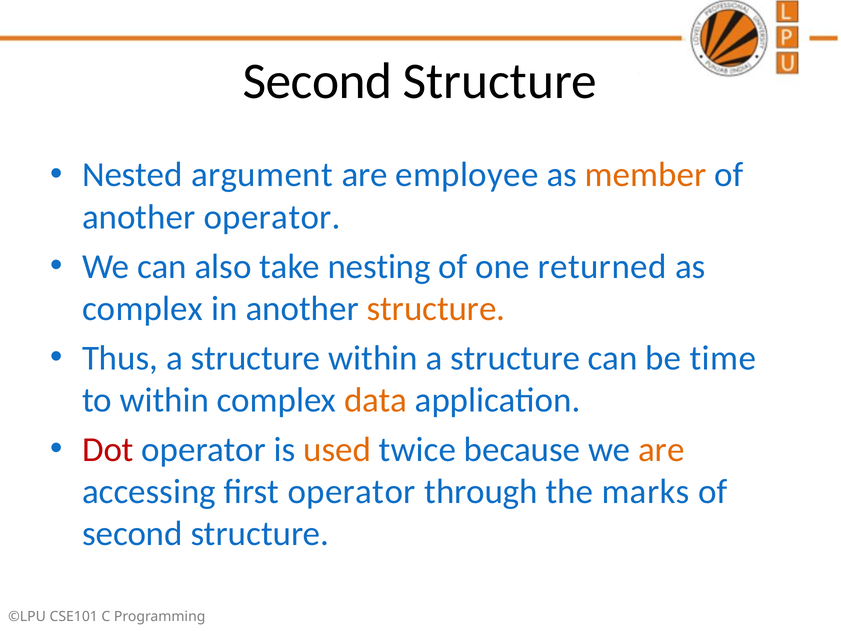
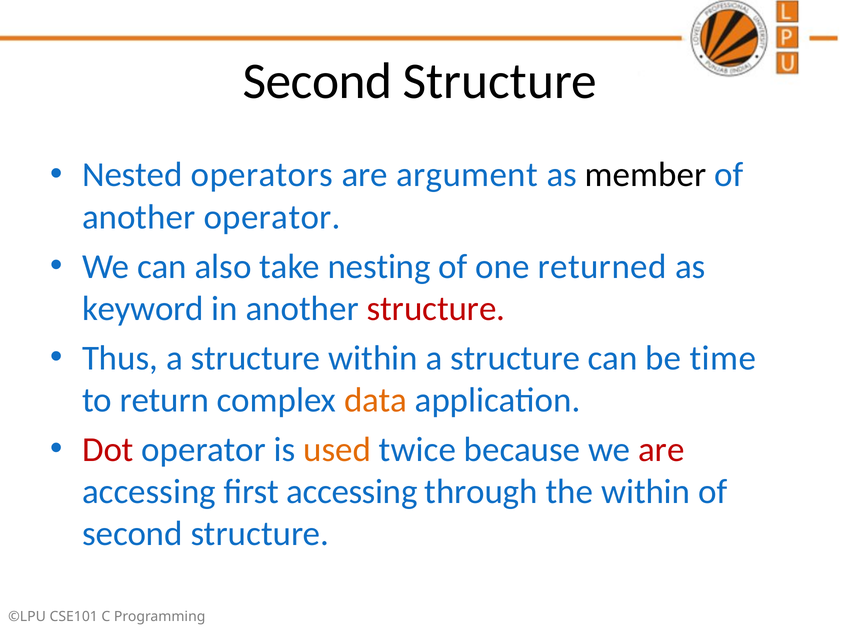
argument: argument -> operators
employee: employee -> argument
member colour: orange -> black
complex at (143, 308): complex -> keyword
structure at (436, 308) colour: orange -> red
to within: within -> return
are at (661, 450) colour: orange -> red
first operator: operator -> accessing
the marks: marks -> within
